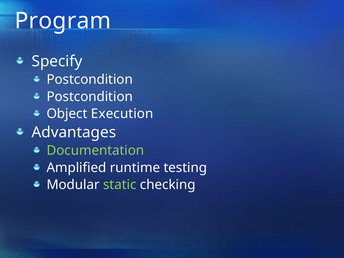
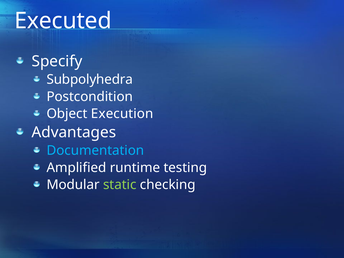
Program: Program -> Executed
Postcondition at (90, 80): Postcondition -> Subpolyhedra
Documentation colour: light green -> light blue
